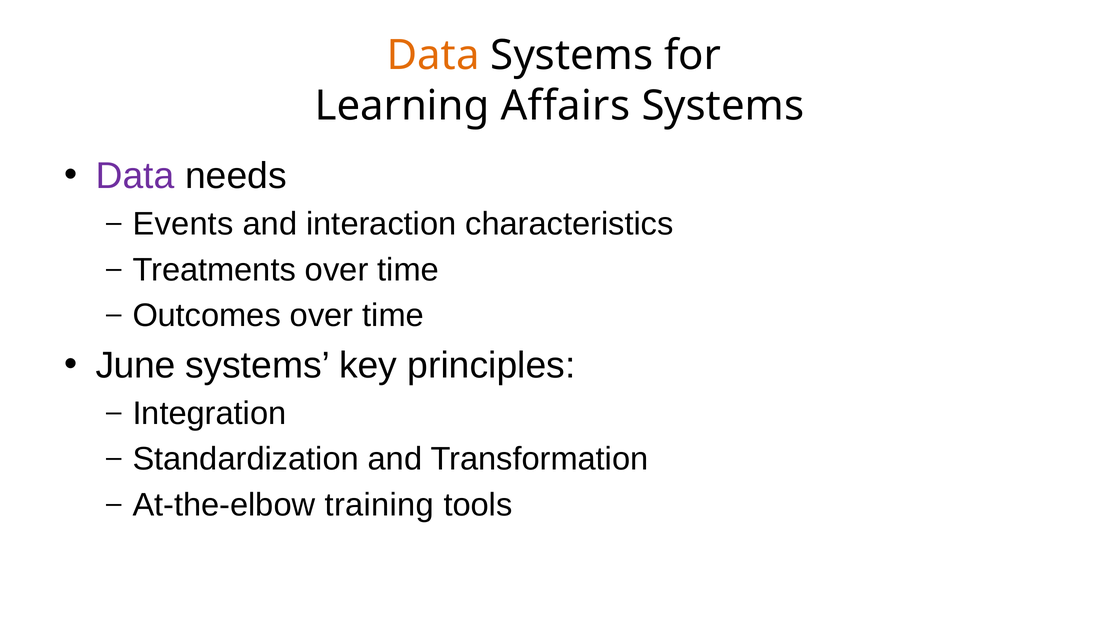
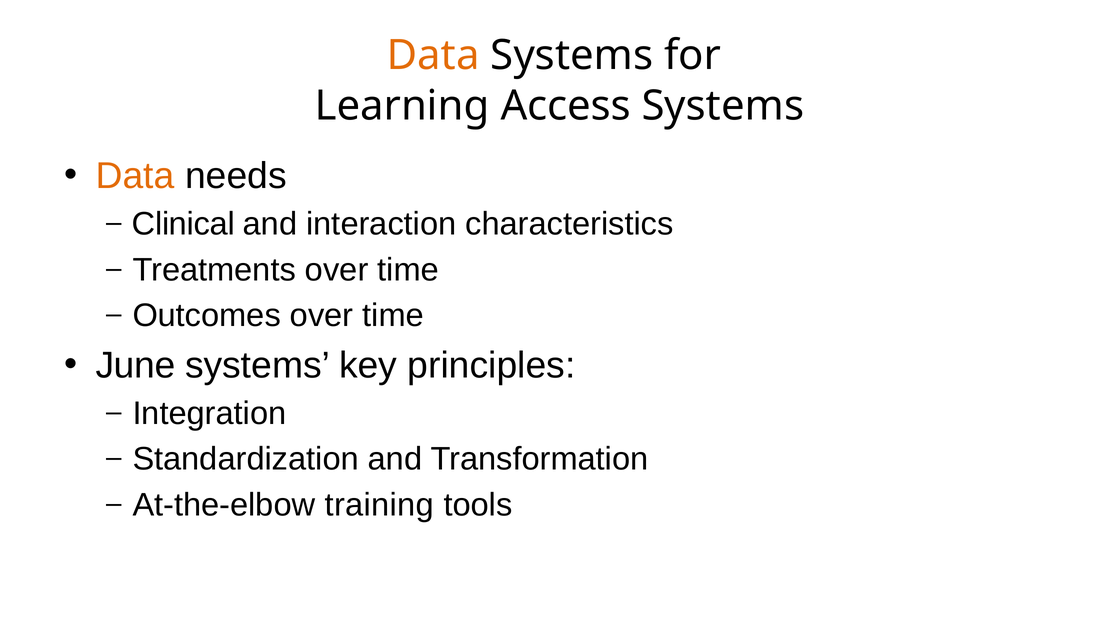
Affairs: Affairs -> Access
Data at (135, 176) colour: purple -> orange
Events: Events -> Clinical
